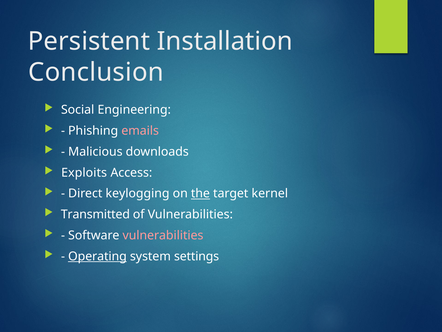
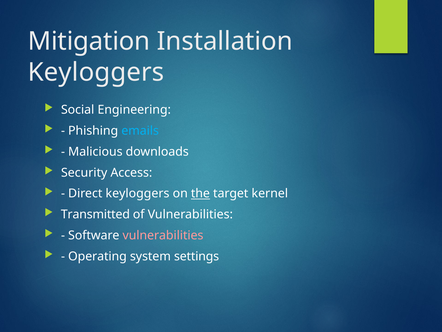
Persistent: Persistent -> Mitigation
Conclusion at (96, 72): Conclusion -> Keyloggers
emails colour: pink -> light blue
Exploits: Exploits -> Security
Direct keylogging: keylogging -> keyloggers
Operating underline: present -> none
